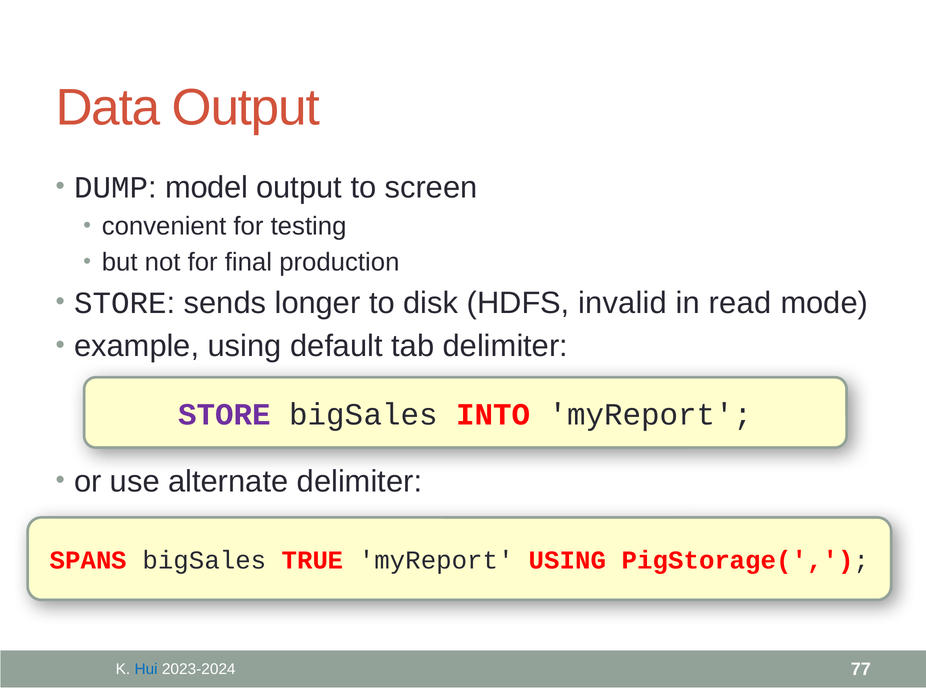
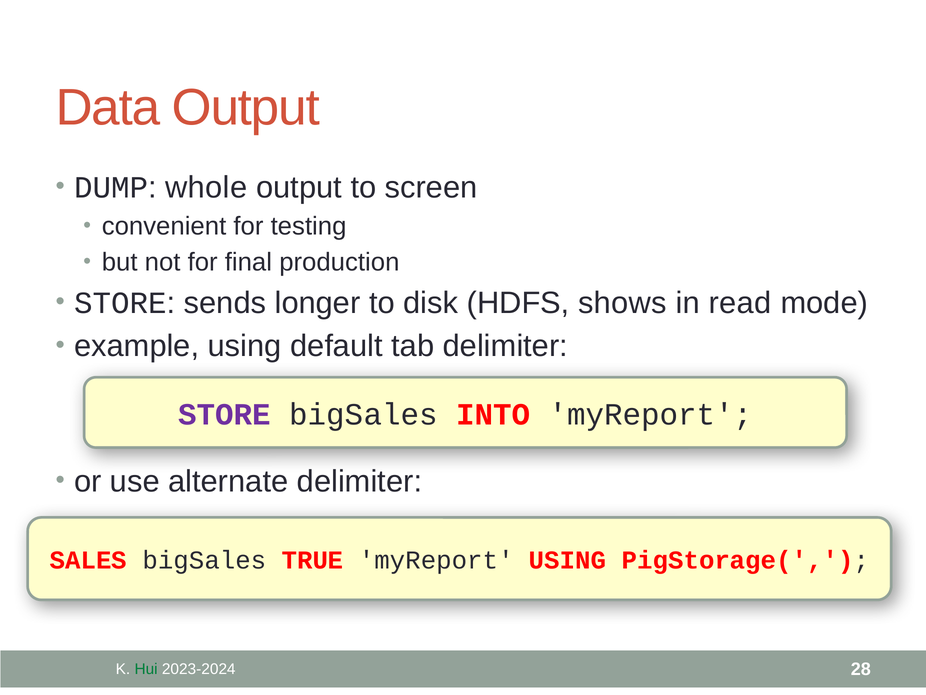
model: model -> whole
invalid: invalid -> shows
SPANS: SPANS -> SALES
Hui colour: blue -> green
77: 77 -> 28
